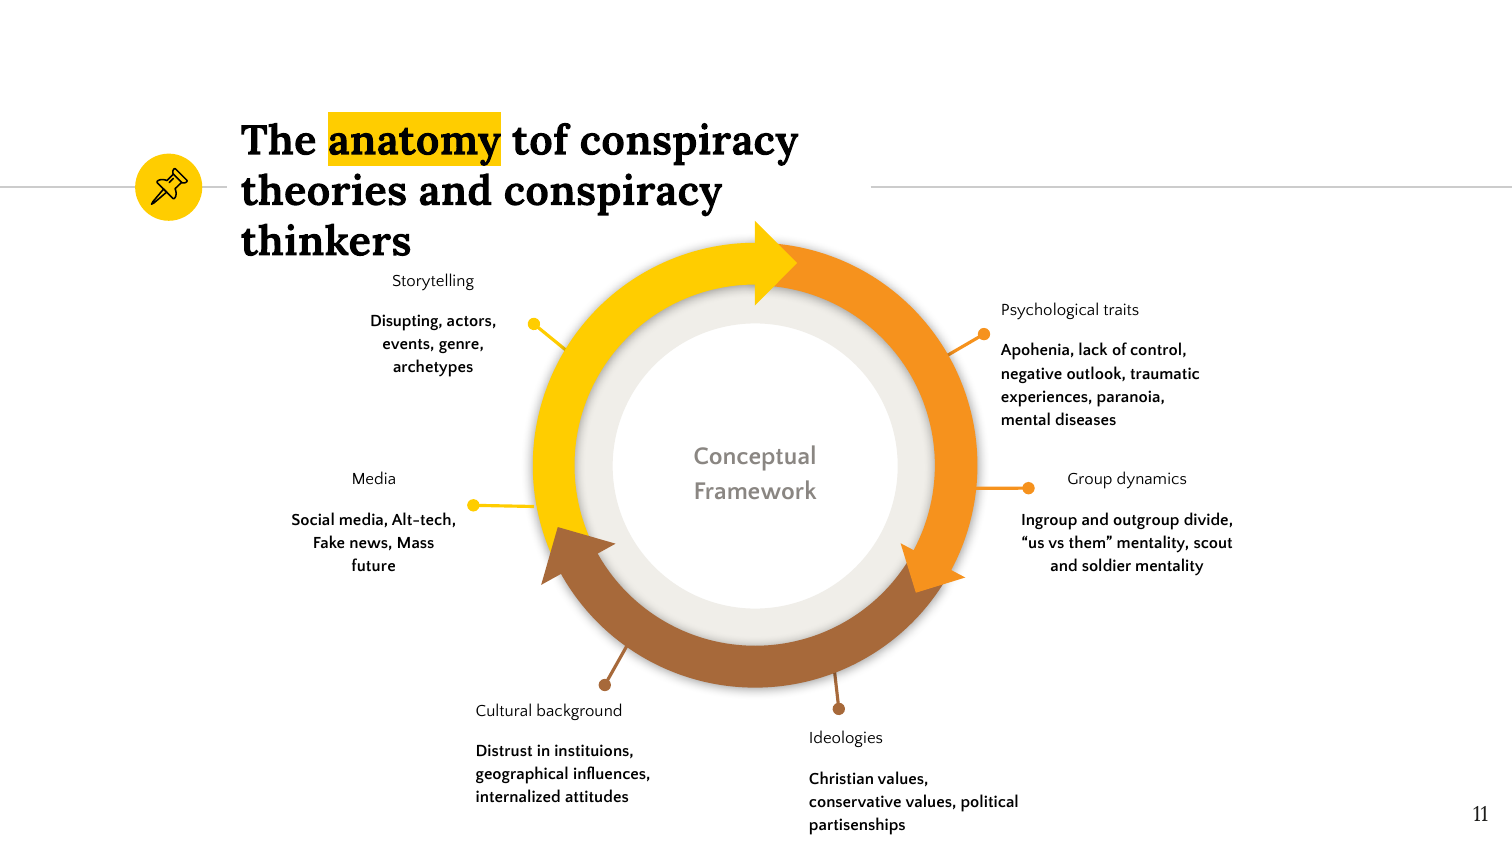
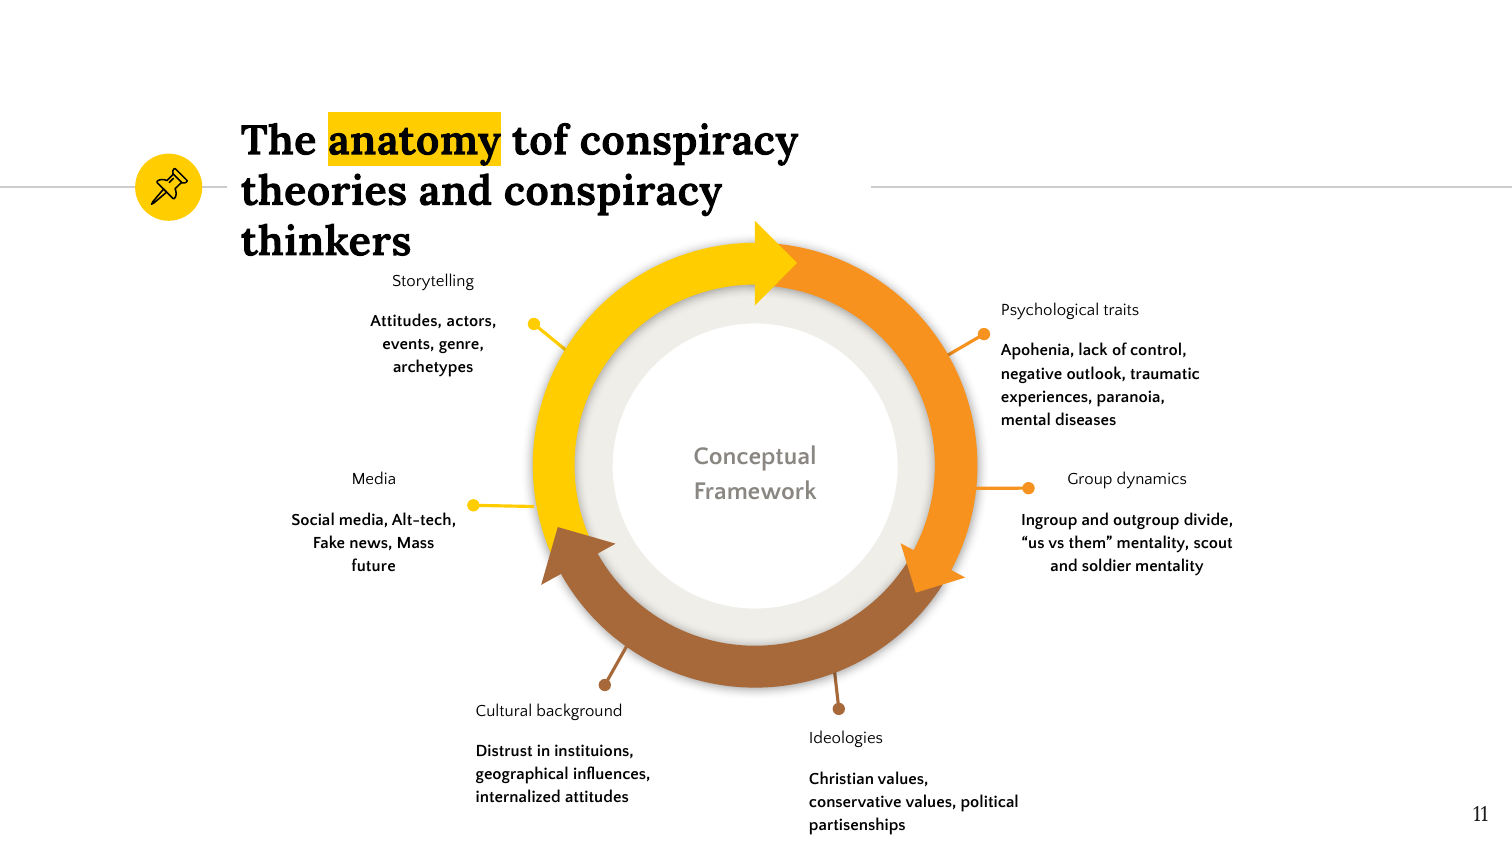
Disupting at (406, 321): Disupting -> Attitudes
